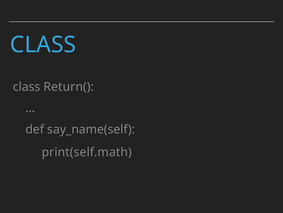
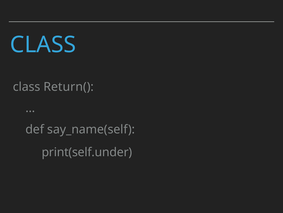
print(self.math: print(self.math -> print(self.under
